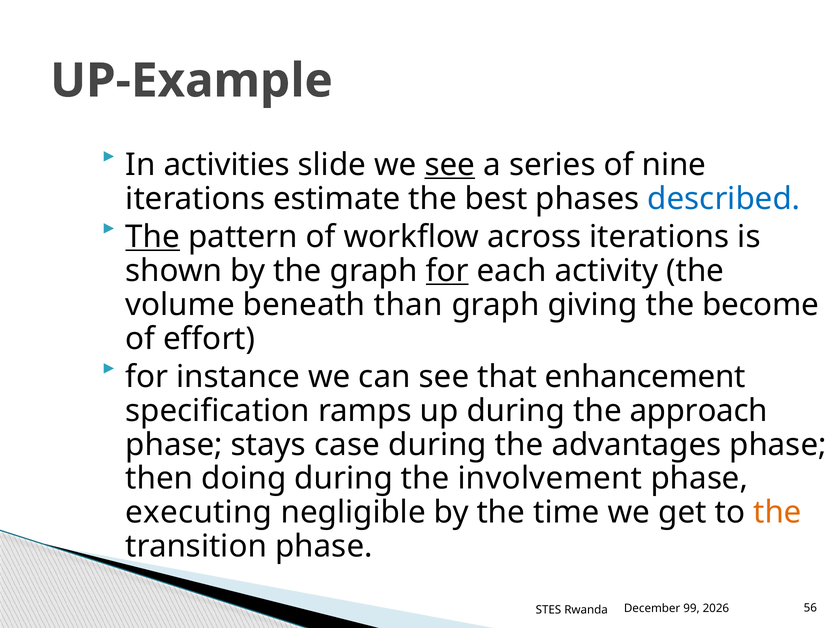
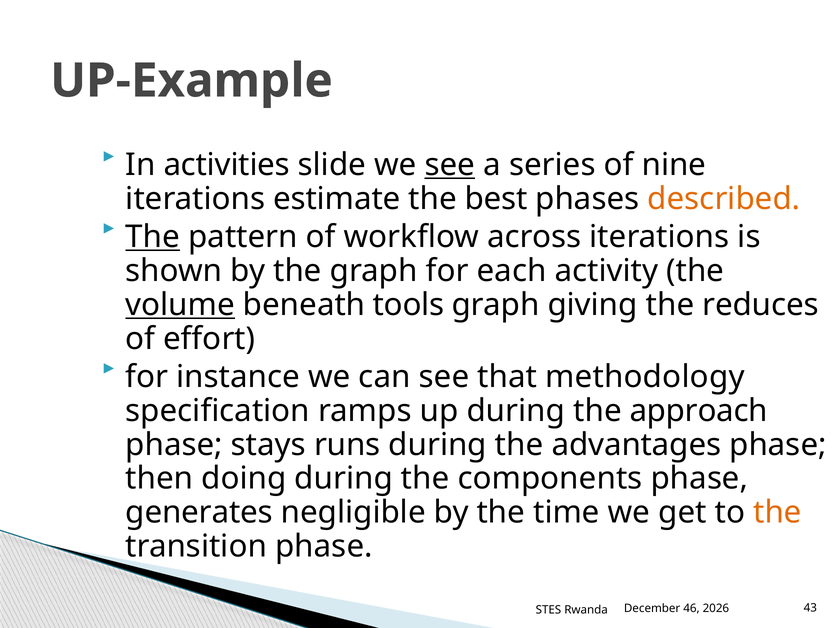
described colour: blue -> orange
for at (447, 271) underline: present -> none
volume underline: none -> present
than: than -> tools
become: become -> reduces
enhancement: enhancement -> methodology
case: case -> runs
involvement: involvement -> components
executing: executing -> generates
99: 99 -> 46
56: 56 -> 43
